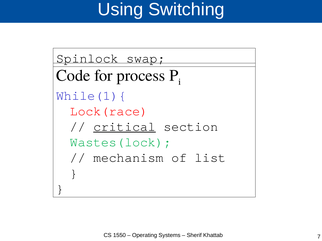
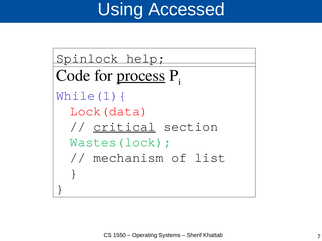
Switching: Switching -> Accessed
swap: swap -> help
process underline: none -> present
Lock(race: Lock(race -> Lock(data
